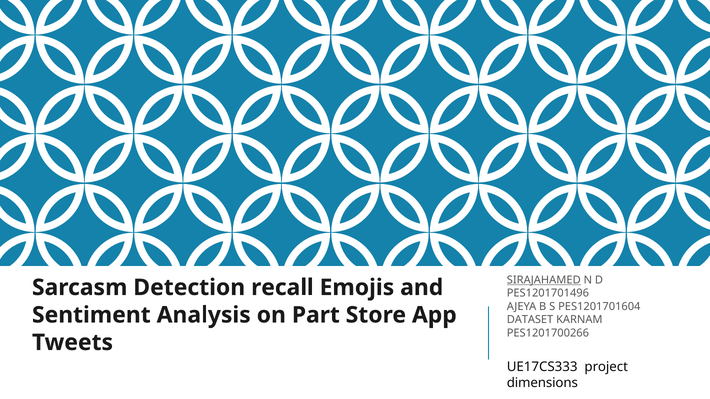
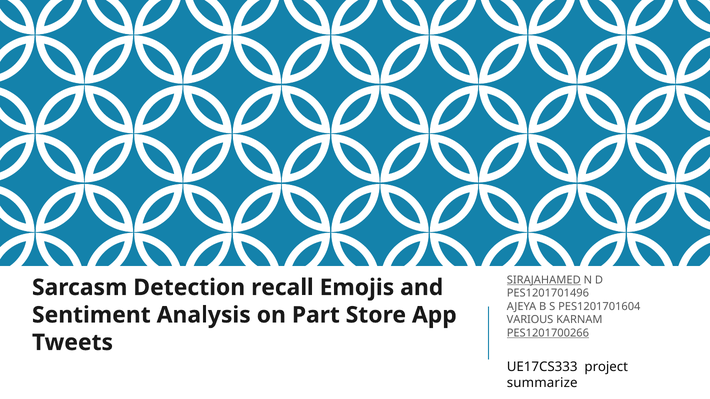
DATASET: DATASET -> VARIOUS
PES1201700266 underline: none -> present
dimensions: dimensions -> summarize
